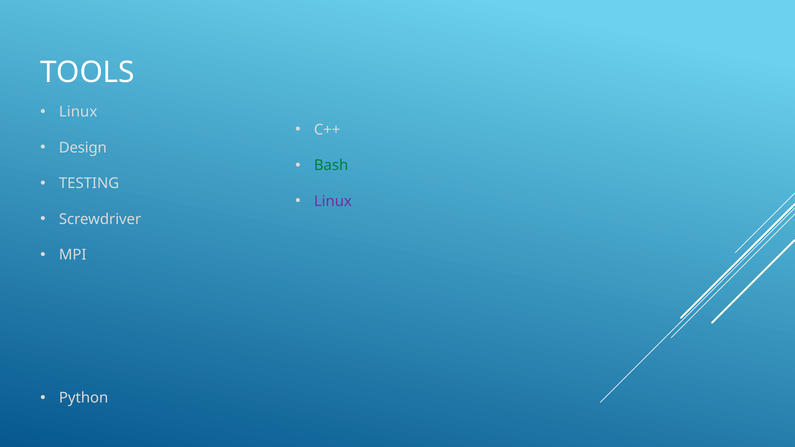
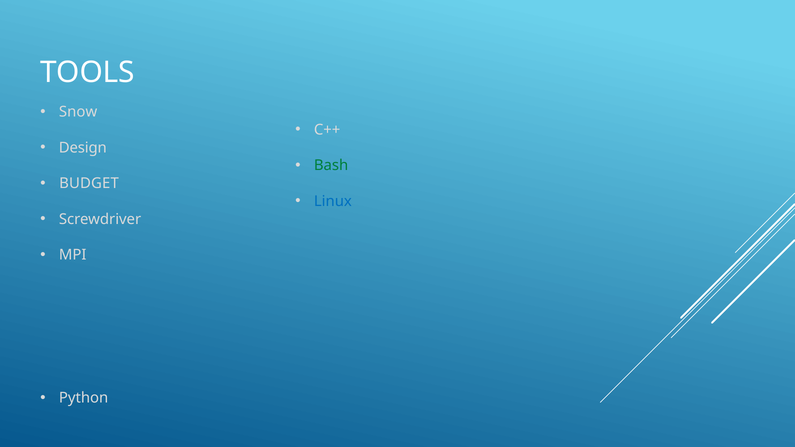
Linux at (78, 112): Linux -> Snow
TESTING: TESTING -> BUDGET
Linux at (333, 201) colour: purple -> blue
